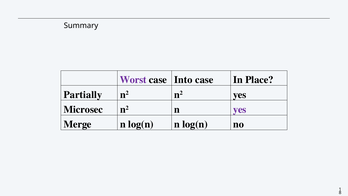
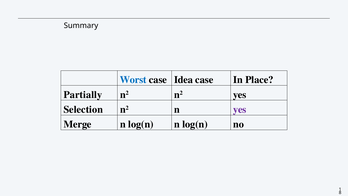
Worst colour: purple -> blue
Into: Into -> Idea
Microsec: Microsec -> Selection
